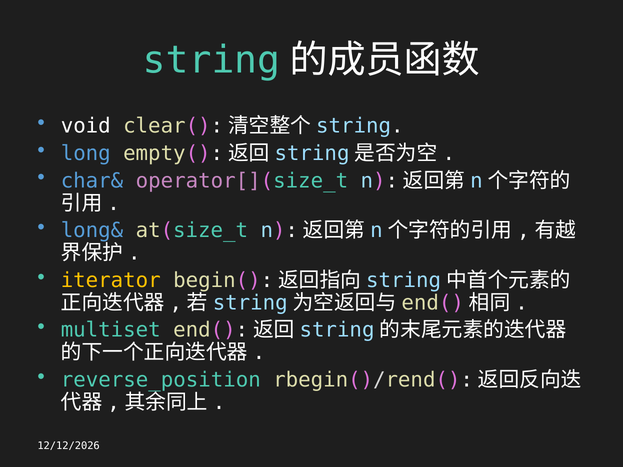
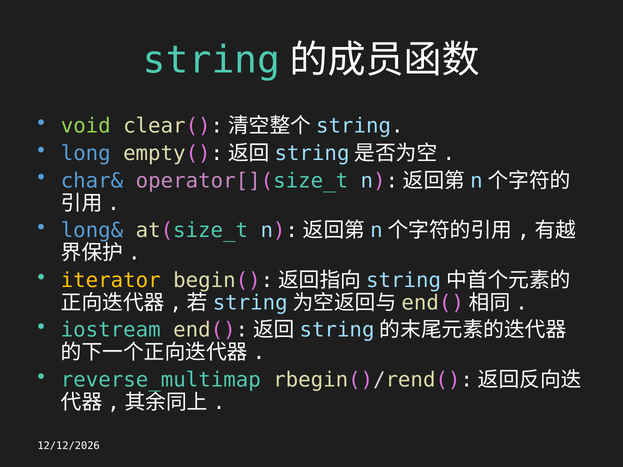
void colour: white -> light green
multiset: multiset -> iostream
reverse_position: reverse_position -> reverse_multimap
